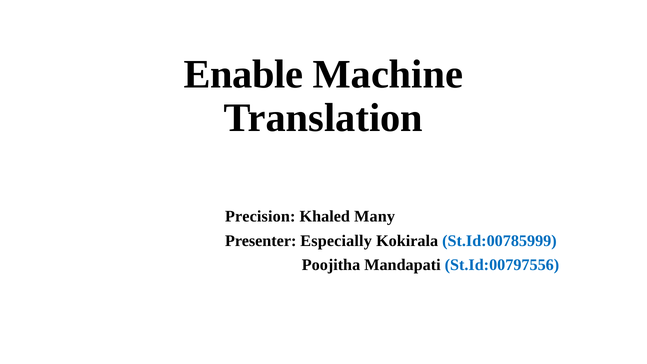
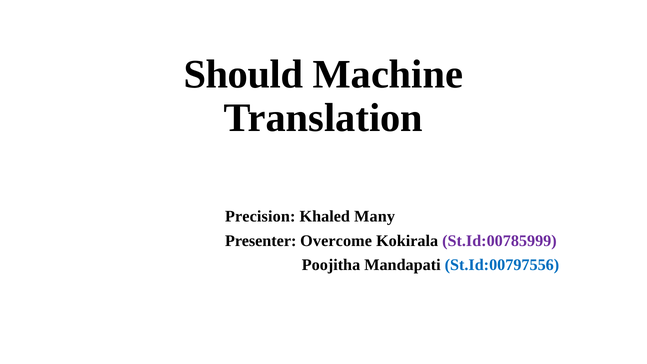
Enable: Enable -> Should
Especially: Especially -> Overcome
St.Id:00785999 colour: blue -> purple
